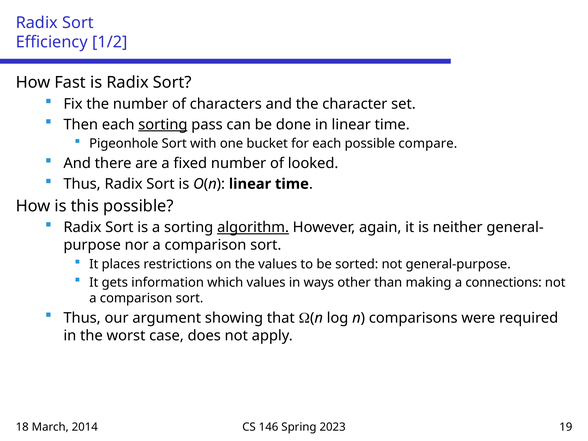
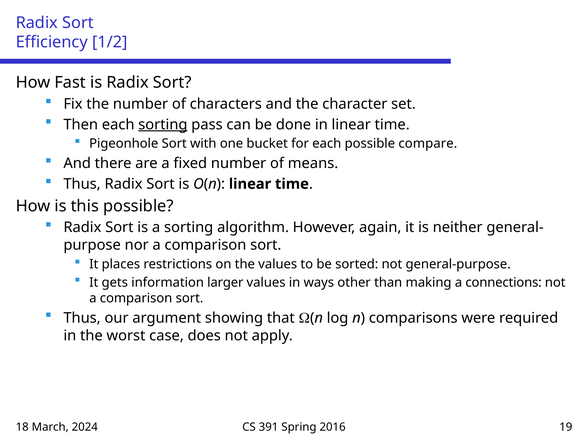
looked: looked -> means
algorithm underline: present -> none
which: which -> larger
2014: 2014 -> 2024
146: 146 -> 391
2023: 2023 -> 2016
